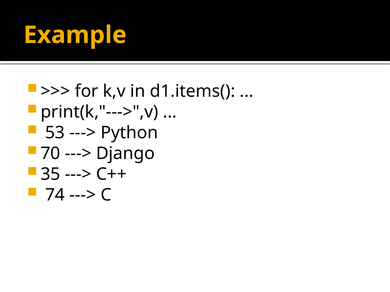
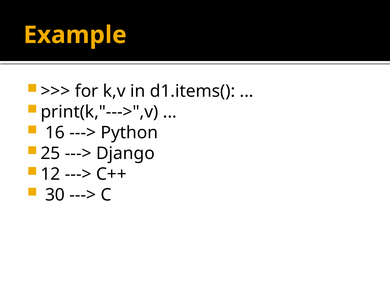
53: 53 -> 16
70: 70 -> 25
35: 35 -> 12
74: 74 -> 30
